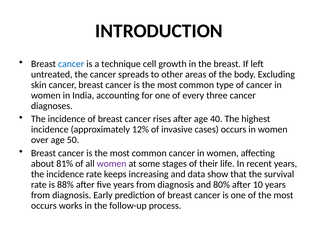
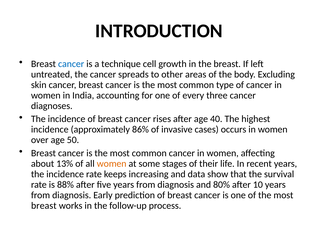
12%: 12% -> 86%
81%: 81% -> 13%
women at (112, 163) colour: purple -> orange
occurs at (44, 205): occurs -> breast
